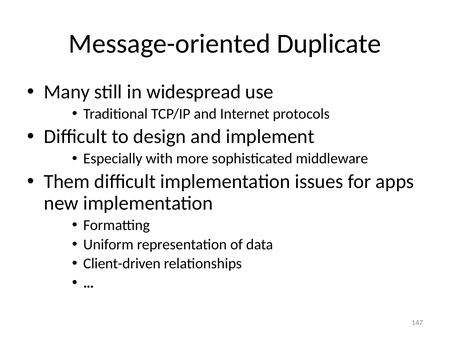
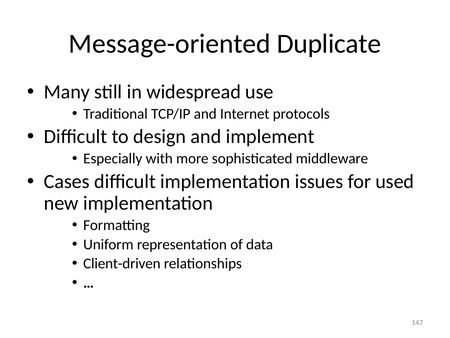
Them: Them -> Cases
apps: apps -> used
